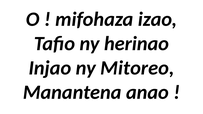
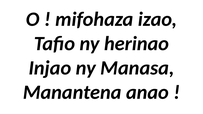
Mitoreo: Mitoreo -> Manasa
